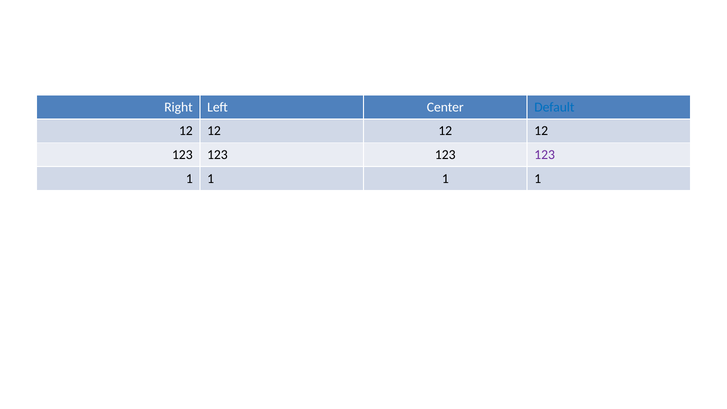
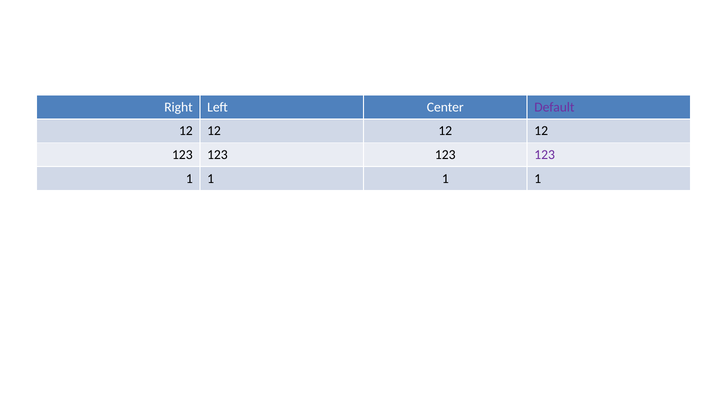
Default colour: blue -> purple
